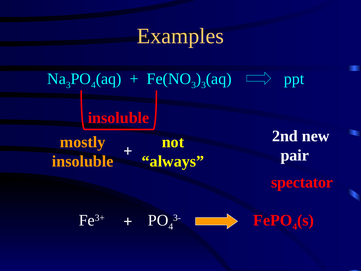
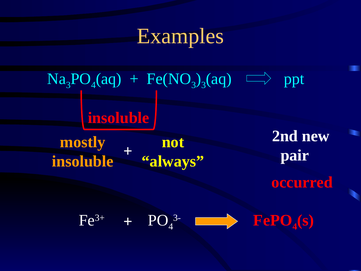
spectator: spectator -> occurred
